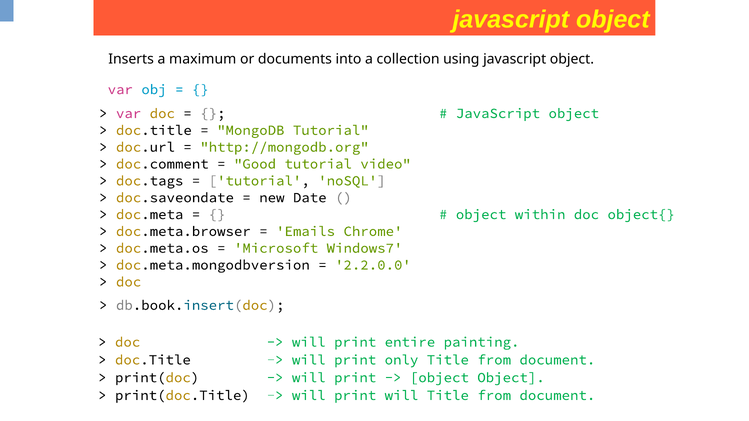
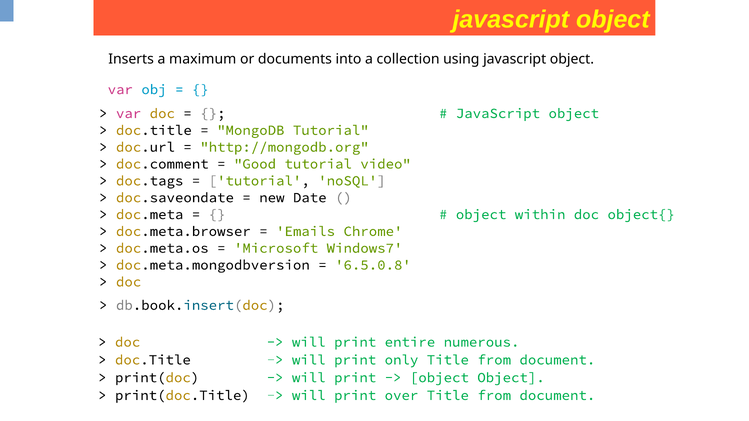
2.2.0.0: 2.2.0.0 -> 6.5.0.8
painting: painting -> numerous
print will: will -> over
